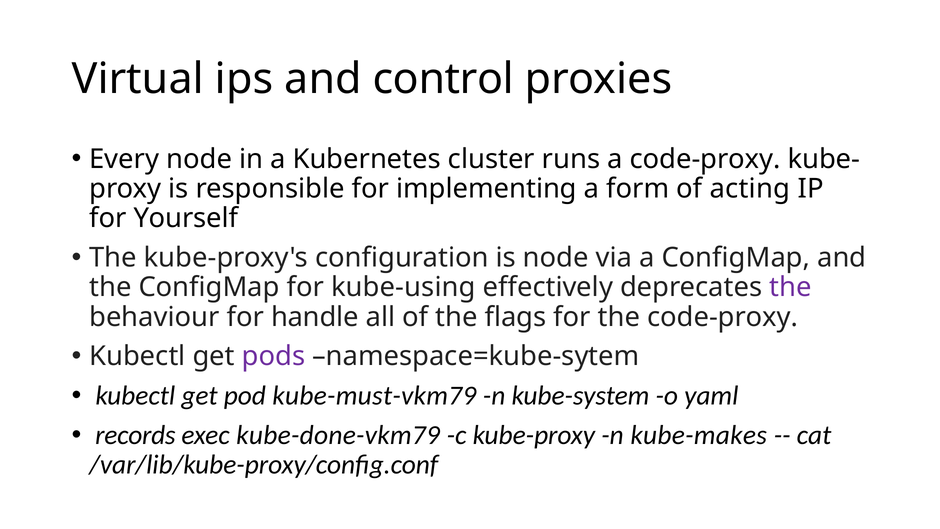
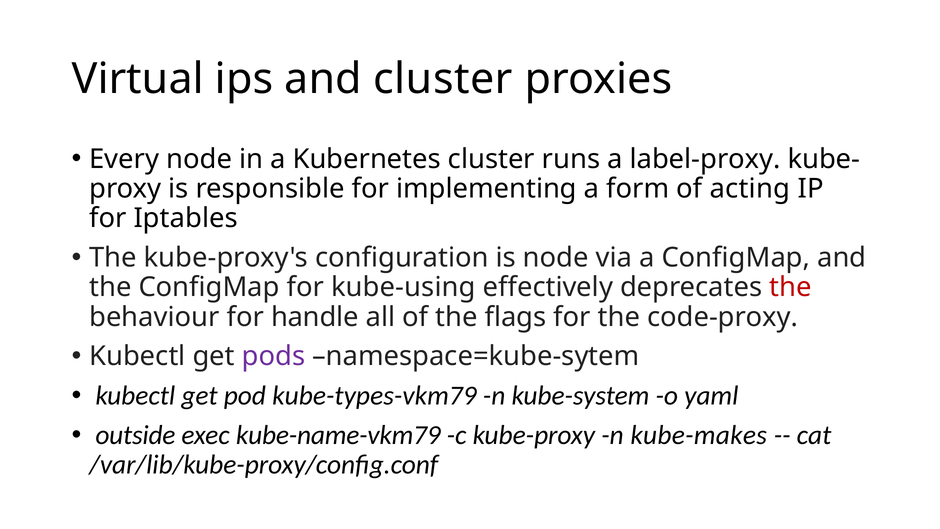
and control: control -> cluster
a code-proxy: code-proxy -> label-proxy
Yourself: Yourself -> Iptables
the at (790, 287) colour: purple -> red
kube-must-vkm79: kube-must-vkm79 -> kube-types-vkm79
records: records -> outside
kube-done-vkm79: kube-done-vkm79 -> kube-name-vkm79
